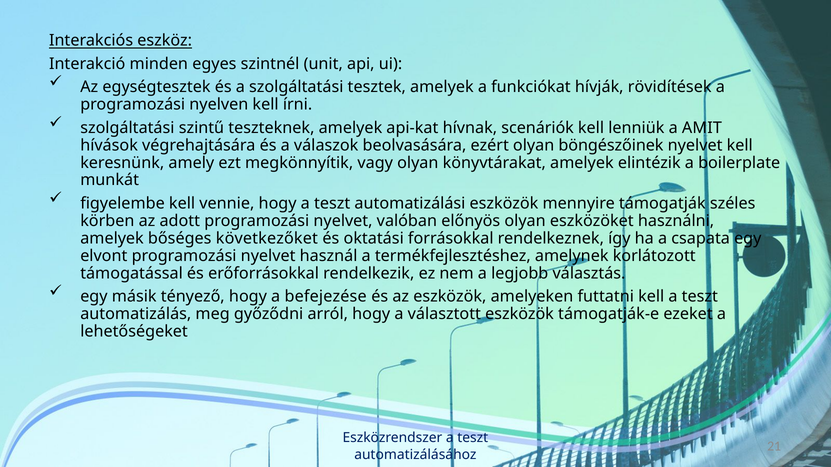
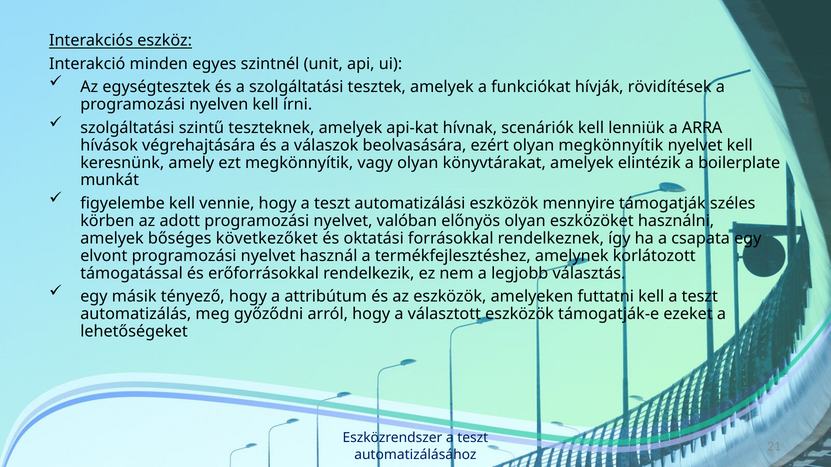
AMIT: AMIT -> ARRA
olyan böngészőinek: böngészőinek -> megkönnyítik
befejezése: befejezése -> attribútum
